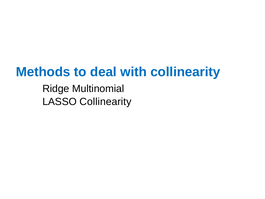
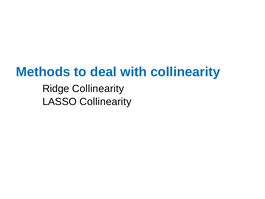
Ridge Multinomial: Multinomial -> Collinearity
